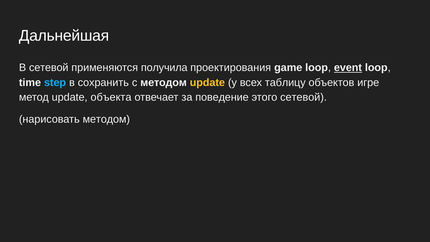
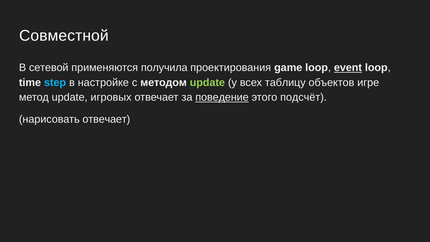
Дальнейшая: Дальнейшая -> Совместной
сохранить: сохранить -> настройке
update at (207, 82) colour: yellow -> light green
объекта: объекта -> игровых
поведение underline: none -> present
этого сетевой: сетевой -> подсчёт
нарисовать методом: методом -> отвечает
